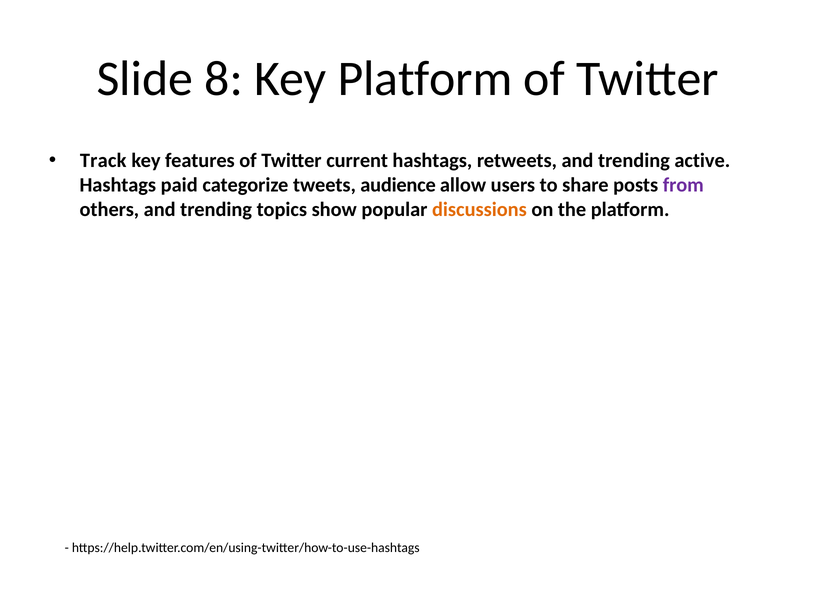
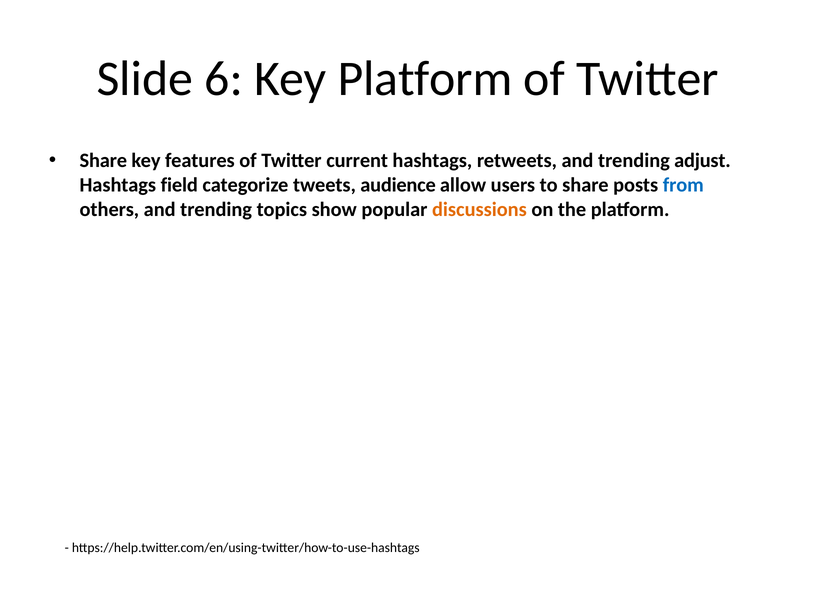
8: 8 -> 6
Track at (103, 161): Track -> Share
active: active -> adjust
paid: paid -> field
from colour: purple -> blue
